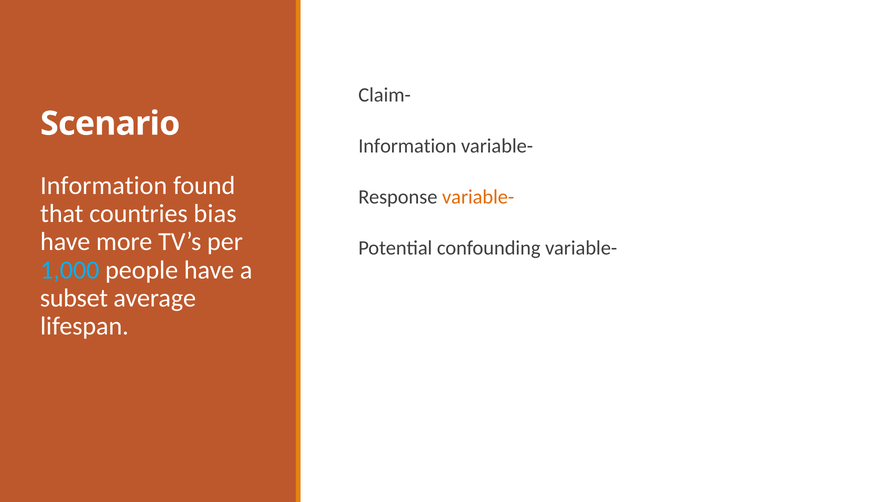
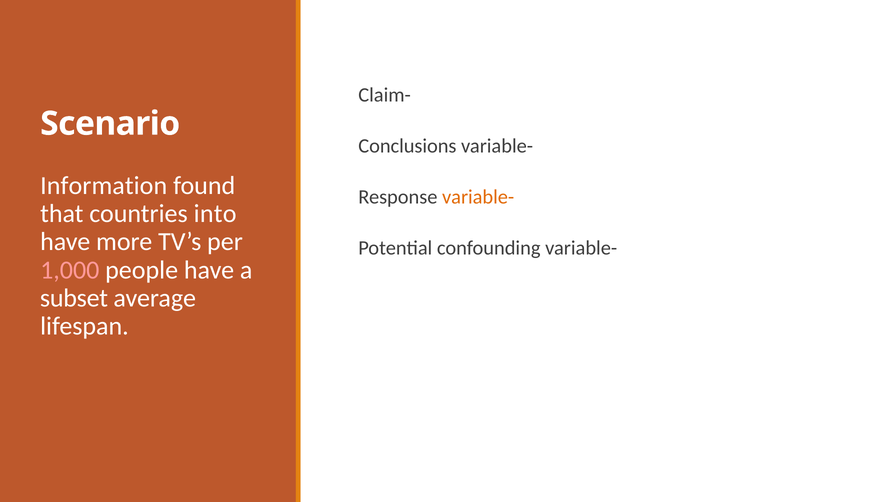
Information at (407, 146): Information -> Conclusions
bias: bias -> into
1,000 colour: light blue -> pink
